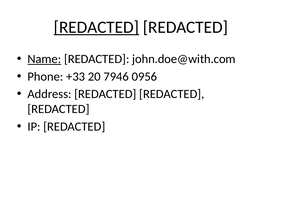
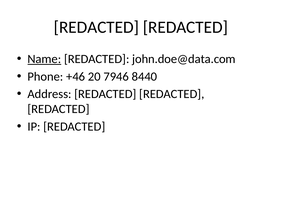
REDACTED at (96, 27) underline: present -> none
john.doe@with.com: john.doe@with.com -> john.doe@data.com
+33: +33 -> +46
0956: 0956 -> 8440
